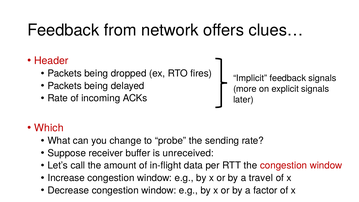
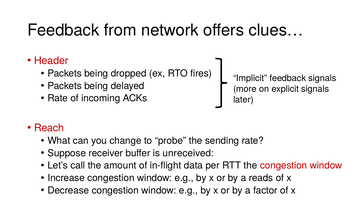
Which: Which -> Reach
travel: travel -> reads
